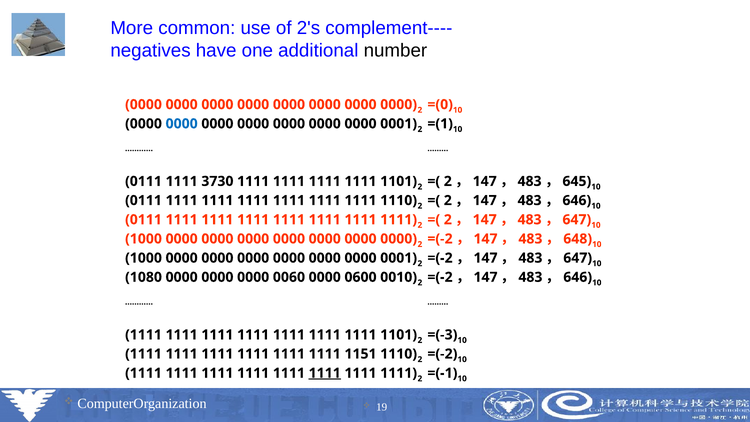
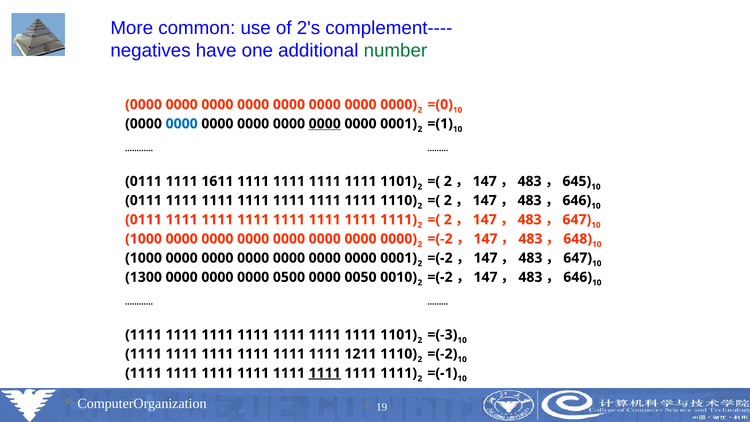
number colour: black -> green
0000 at (325, 124) underline: none -> present
3730: 3730 -> 1611
1080: 1080 -> 1300
0060: 0060 -> 0500
0600: 0600 -> 0050
1151: 1151 -> 1211
